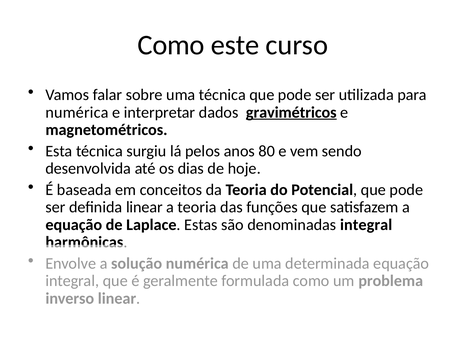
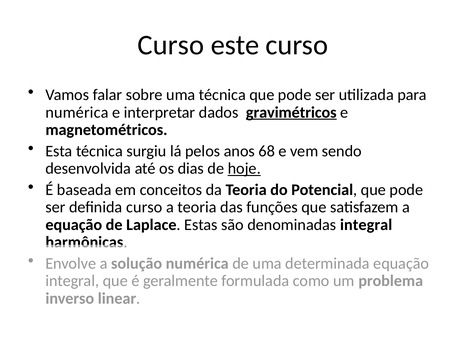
Como at (171, 45): Como -> Curso
80: 80 -> 68
hoje underline: none -> present
definida linear: linear -> curso
